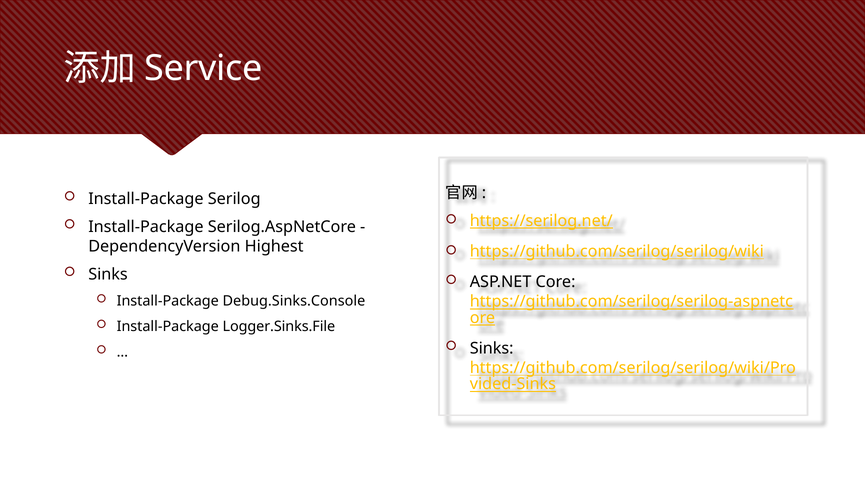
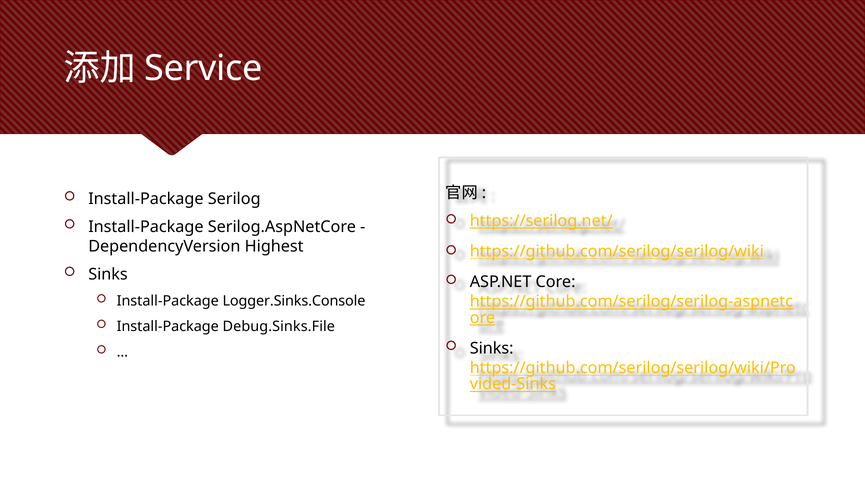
Debug.Sinks.Console: Debug.Sinks.Console -> Logger.Sinks.Console
Logger.Sinks.File: Logger.Sinks.File -> Debug.Sinks.File
